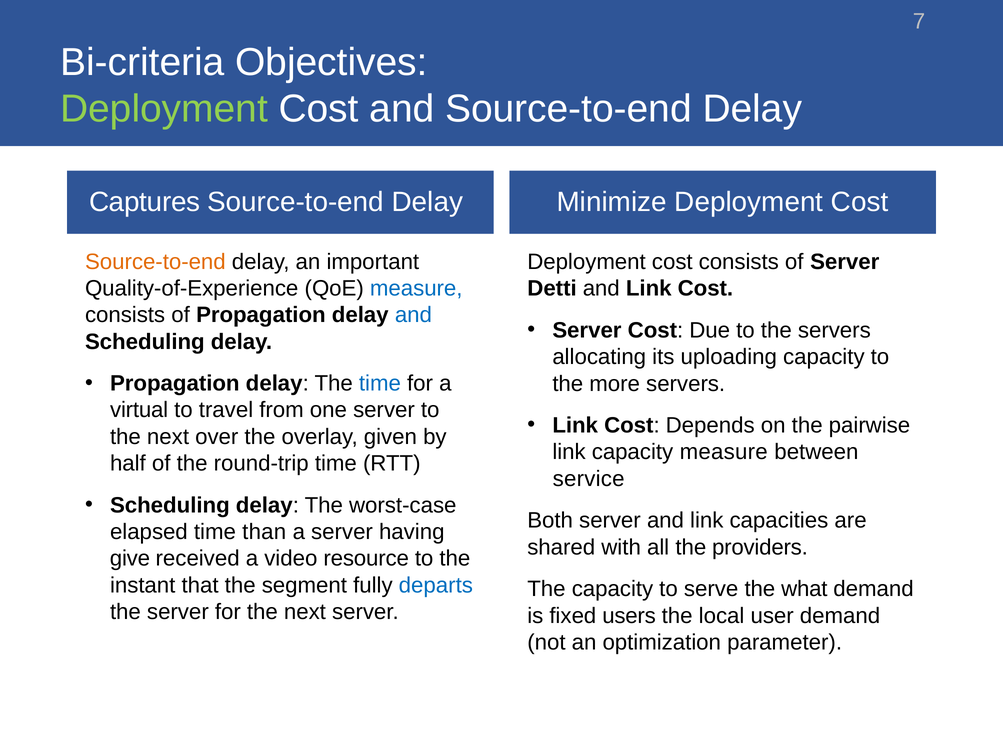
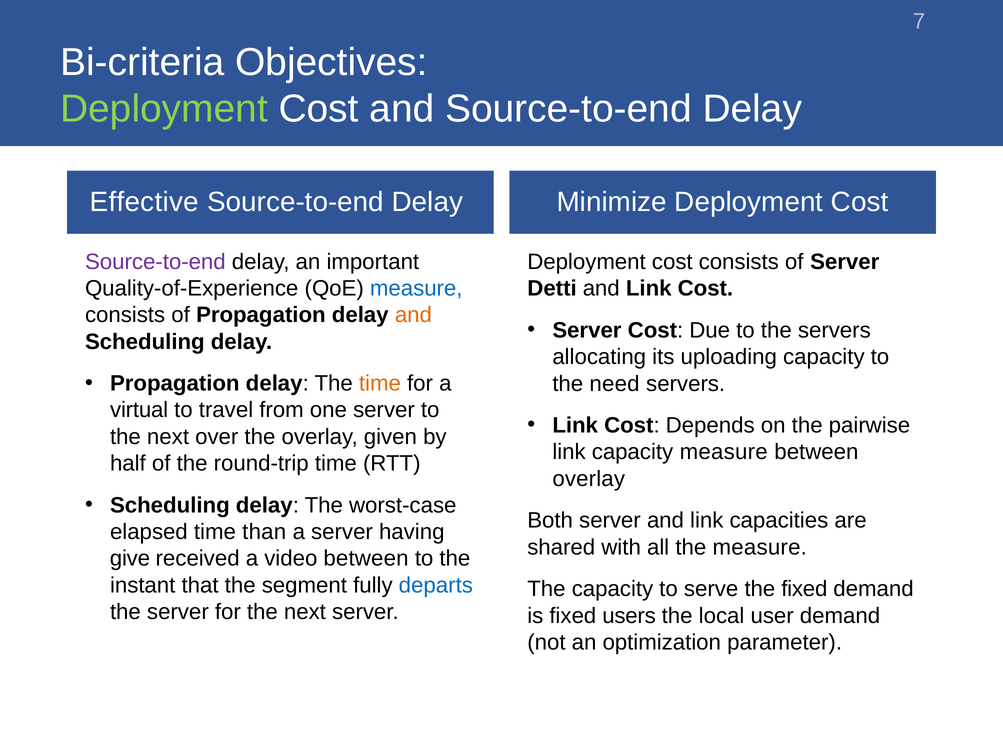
Captures: Captures -> Effective
Source-to-end at (155, 262) colour: orange -> purple
and at (413, 315) colour: blue -> orange
time at (380, 384) colour: blue -> orange
more: more -> need
service at (589, 479): service -> overlay
the providers: providers -> measure
video resource: resource -> between
the what: what -> fixed
